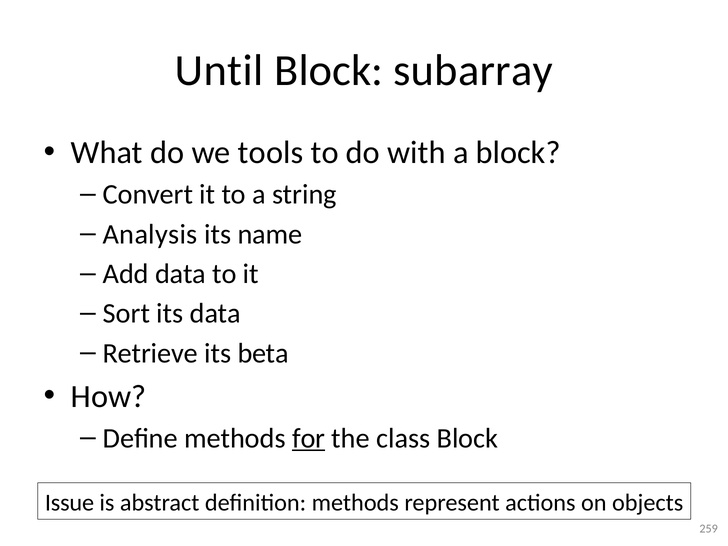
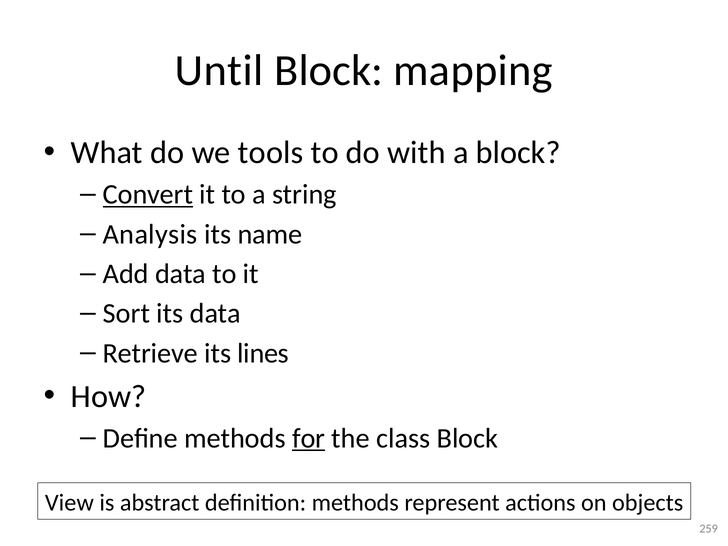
subarray: subarray -> mapping
Convert underline: none -> present
beta: beta -> lines
Issue: Issue -> View
